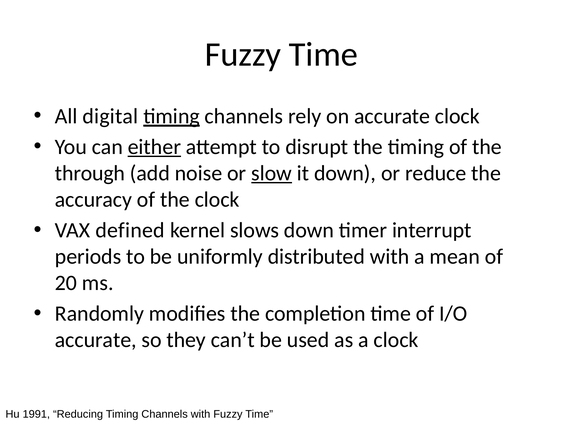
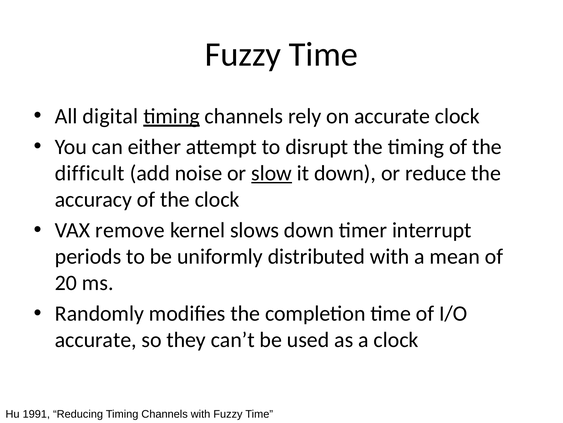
either underline: present -> none
through: through -> difficult
defined: defined -> remove
